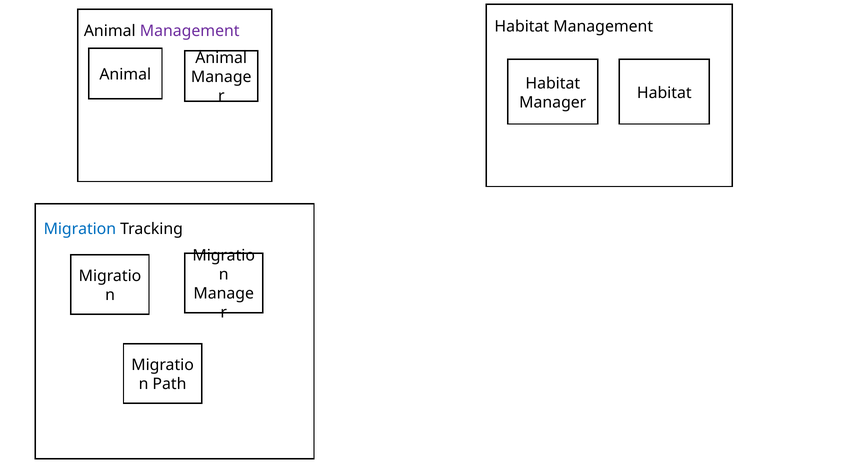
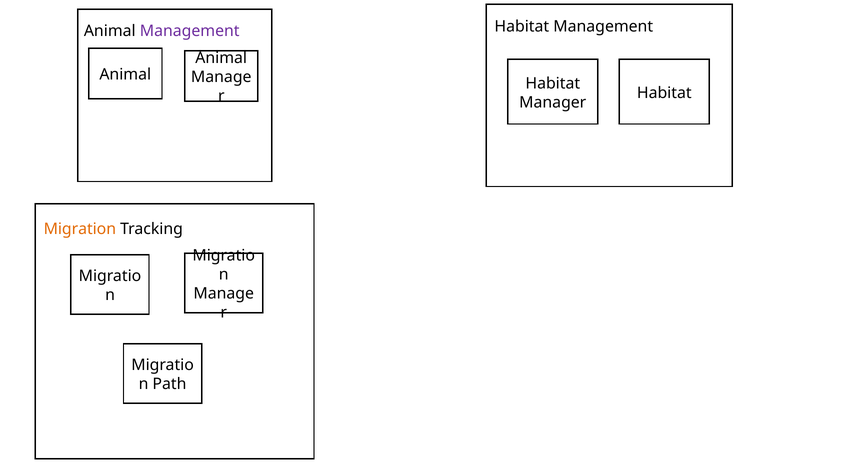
Migration colour: blue -> orange
